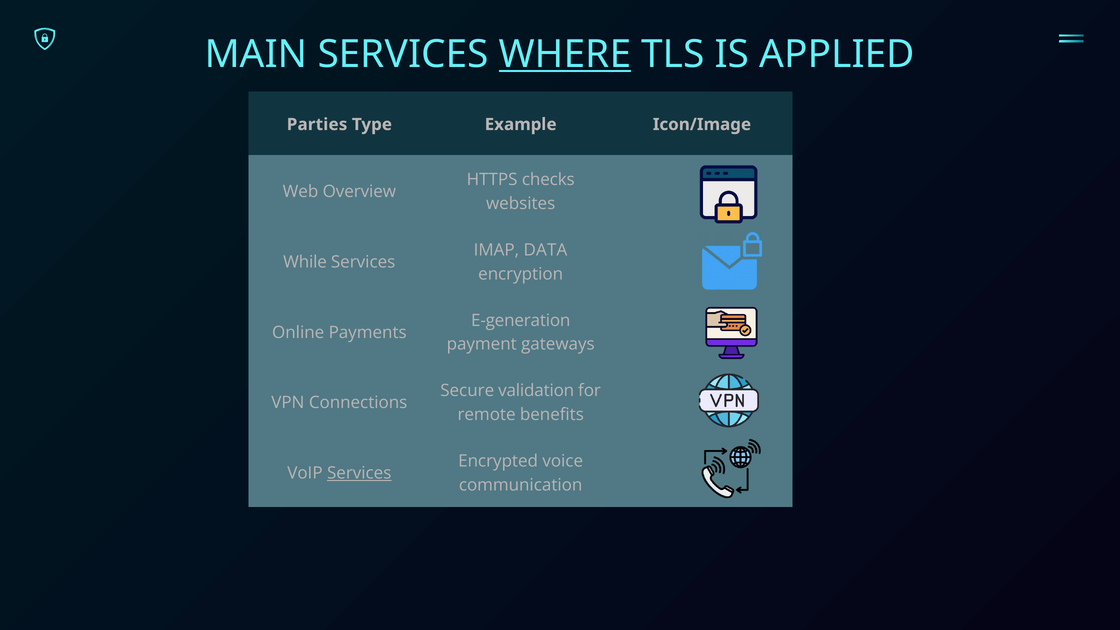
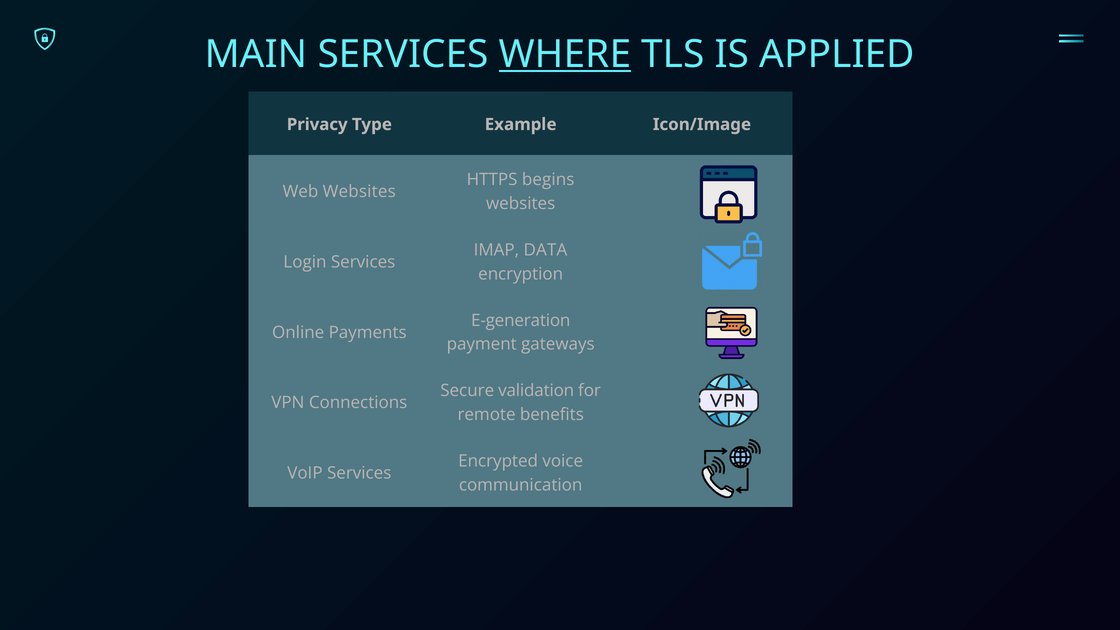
Parties: Parties -> Privacy
checks: checks -> begins
Web Overview: Overview -> Websites
While: While -> Login
Services at (359, 473) underline: present -> none
